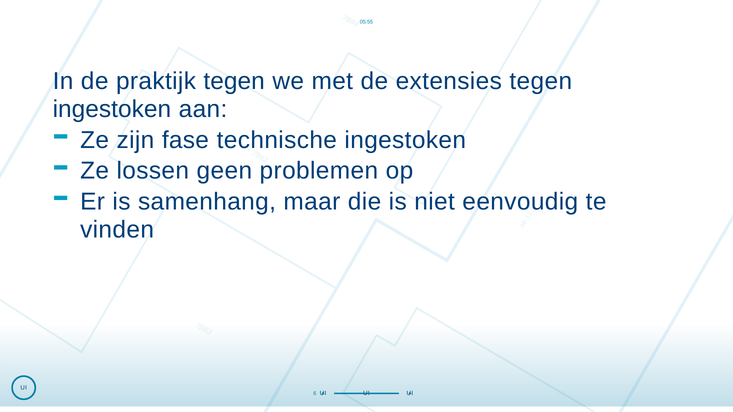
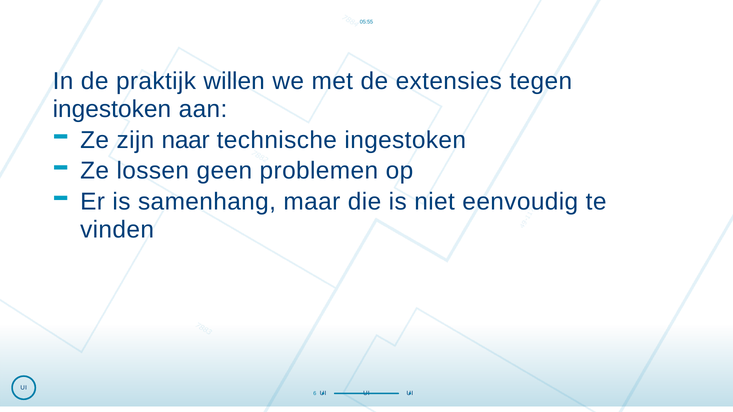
praktijk tegen: tegen -> willen
fase: fase -> naar
